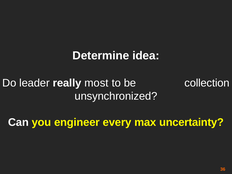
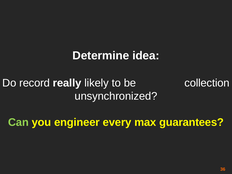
leader: leader -> record
most: most -> likely
Can colour: white -> light green
uncertainty: uncertainty -> guarantees
